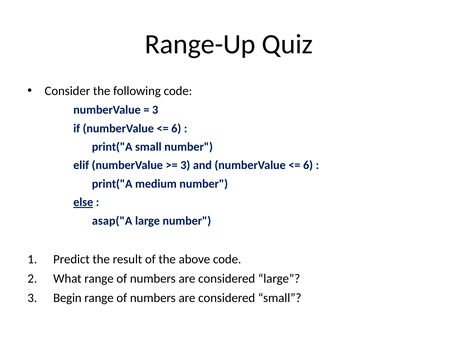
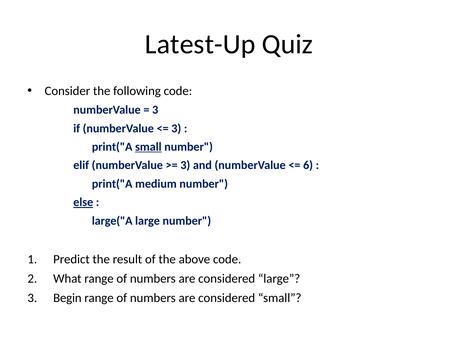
Range-Up: Range-Up -> Latest-Up
6 at (176, 128): 6 -> 3
small at (148, 147) underline: none -> present
asap("A: asap("A -> large("A
